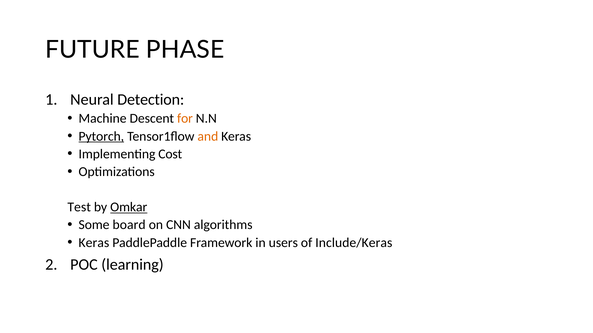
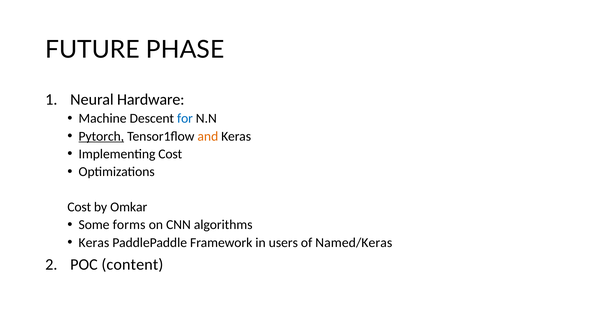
Detection: Detection -> Hardware
for colour: orange -> blue
Test at (79, 207): Test -> Cost
Omkar underline: present -> none
board: board -> forms
Include/Keras: Include/Keras -> Named/Keras
learning: learning -> content
